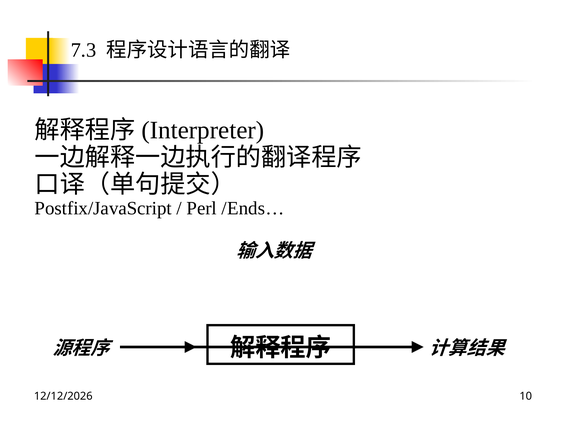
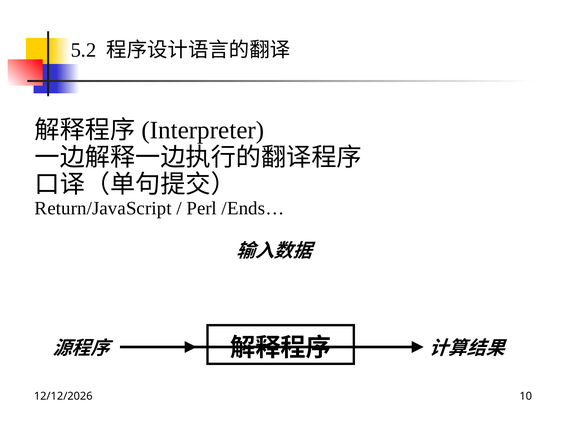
7.3: 7.3 -> 5.2
Postfix/JavaScript: Postfix/JavaScript -> Return/JavaScript
